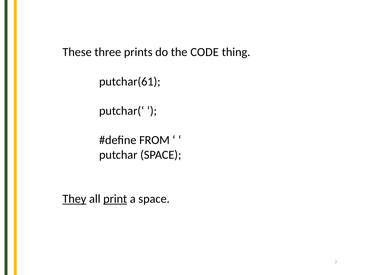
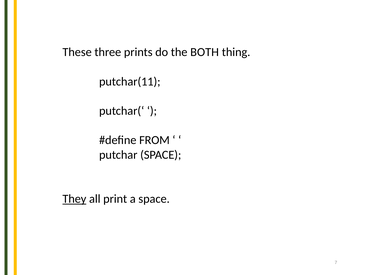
CODE: CODE -> BOTH
putchar(61: putchar(61 -> putchar(11
print underline: present -> none
